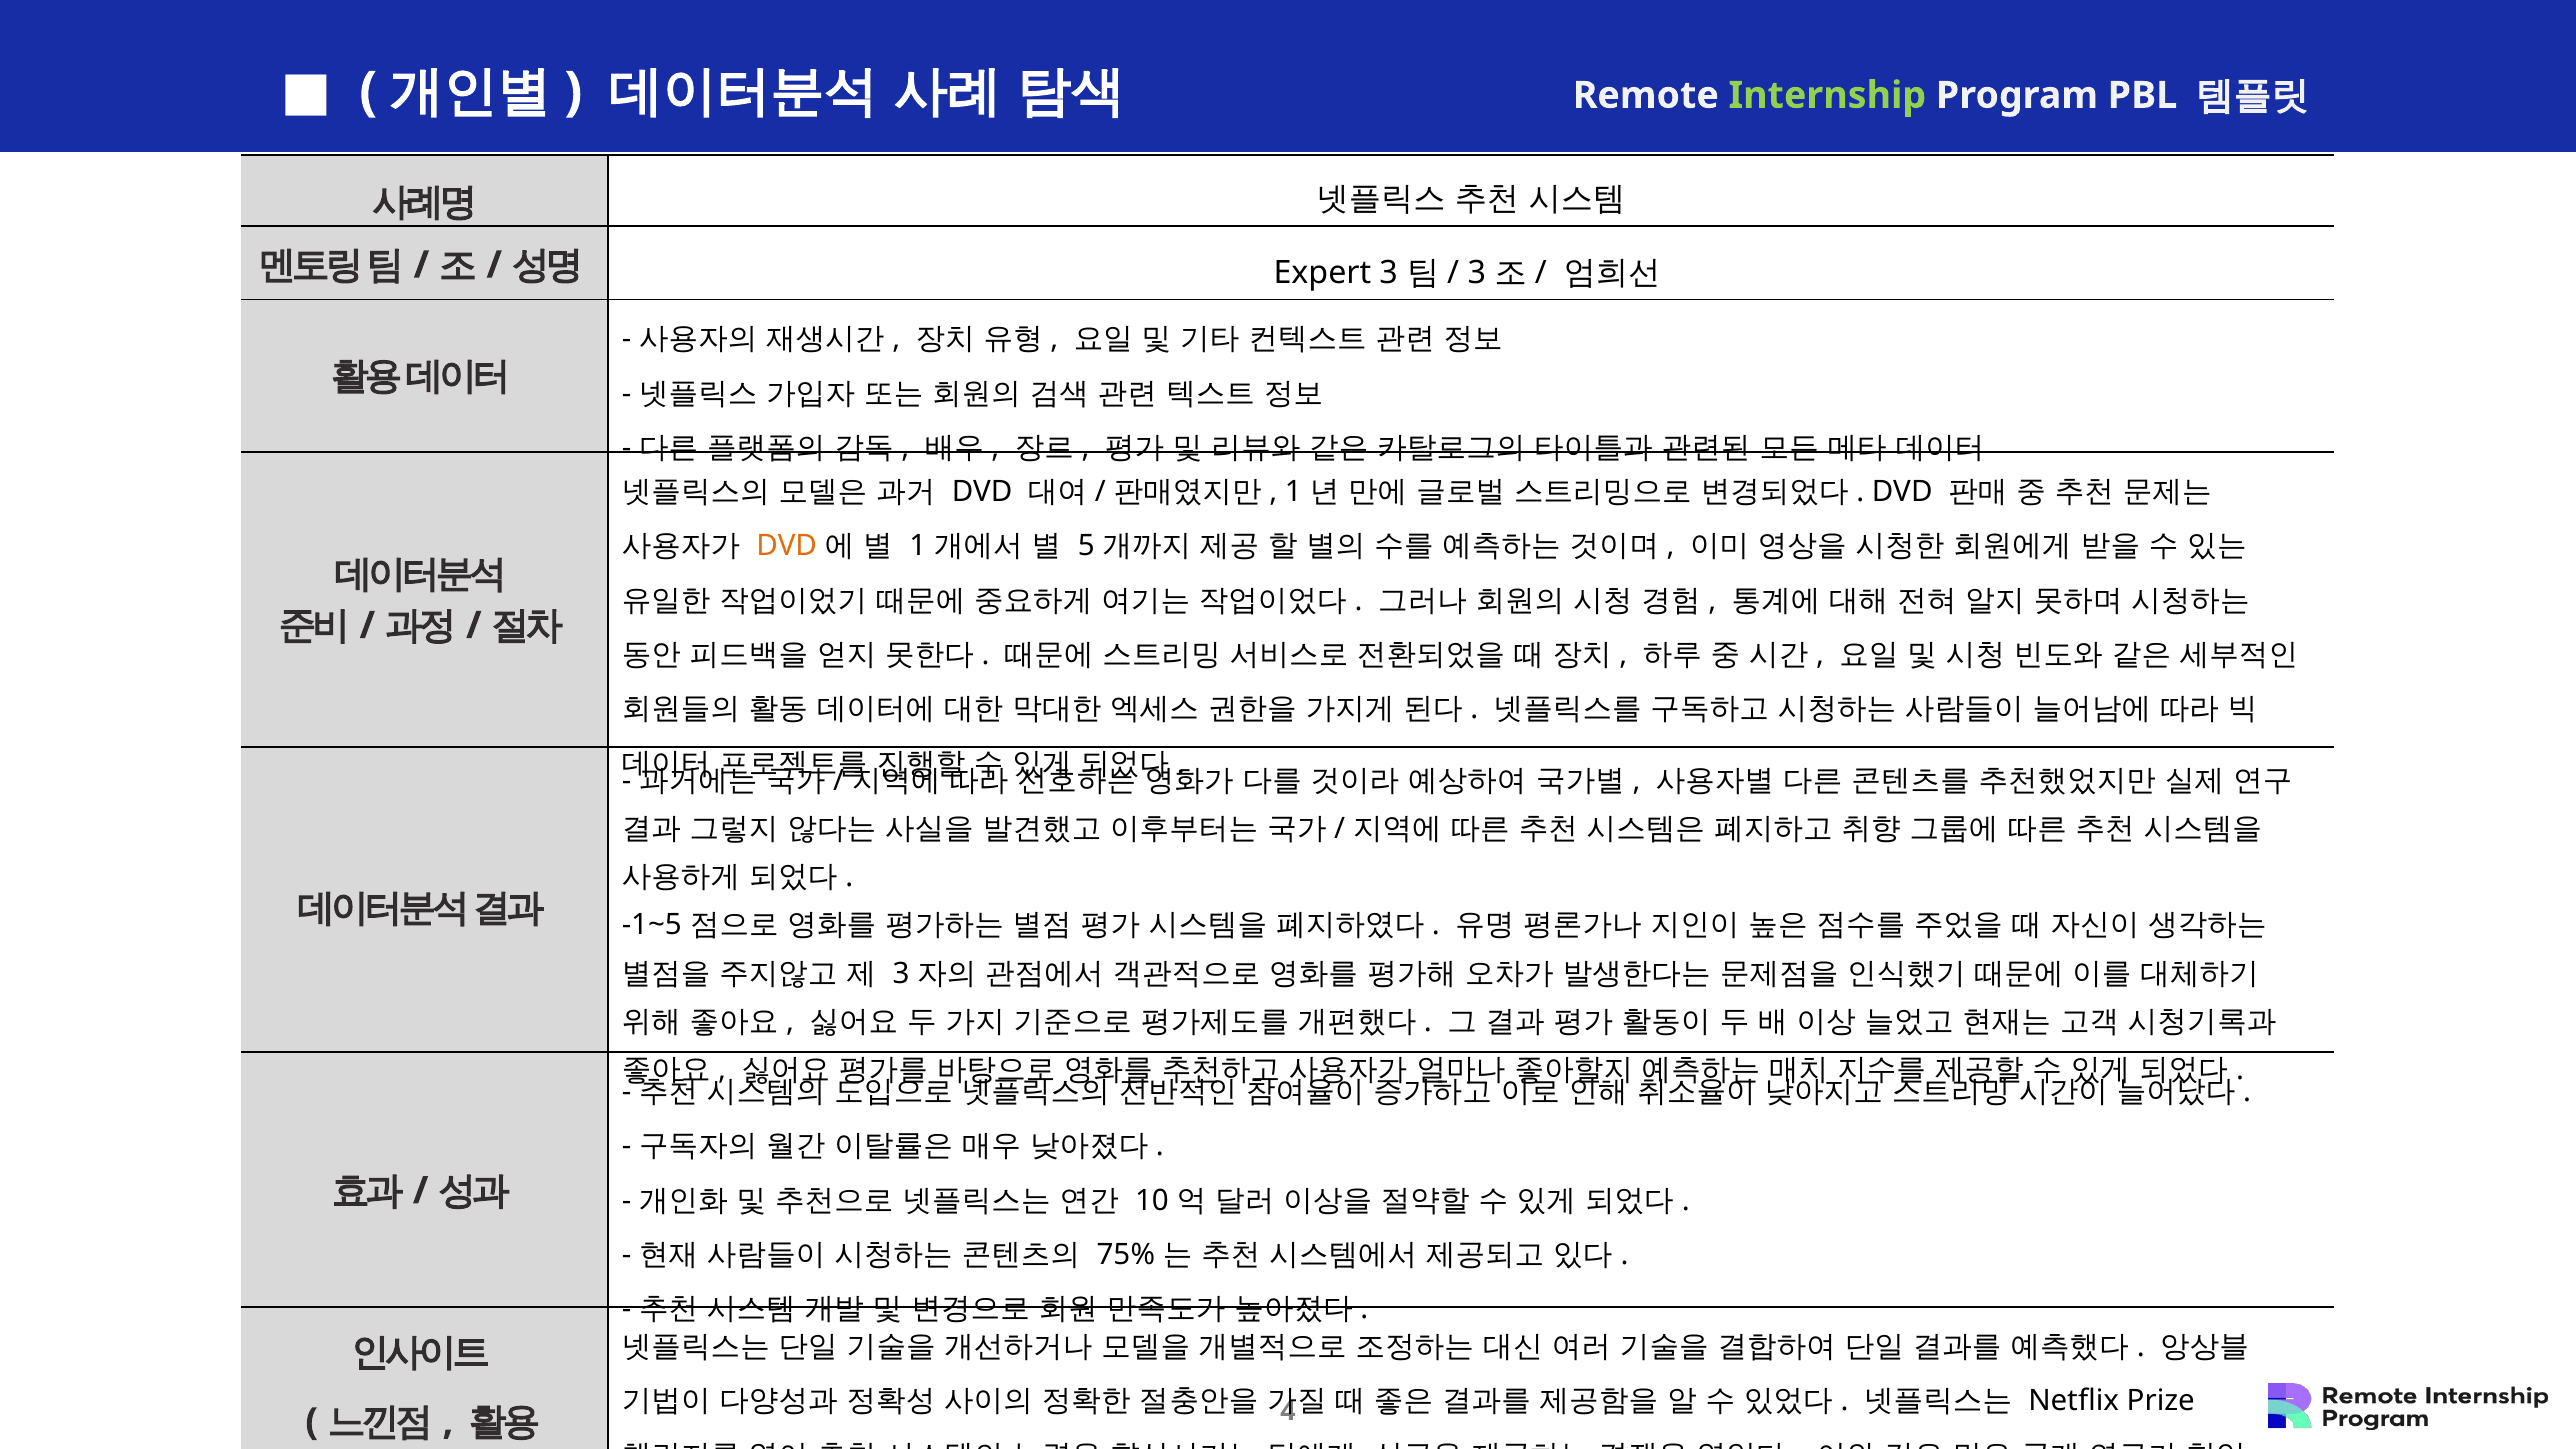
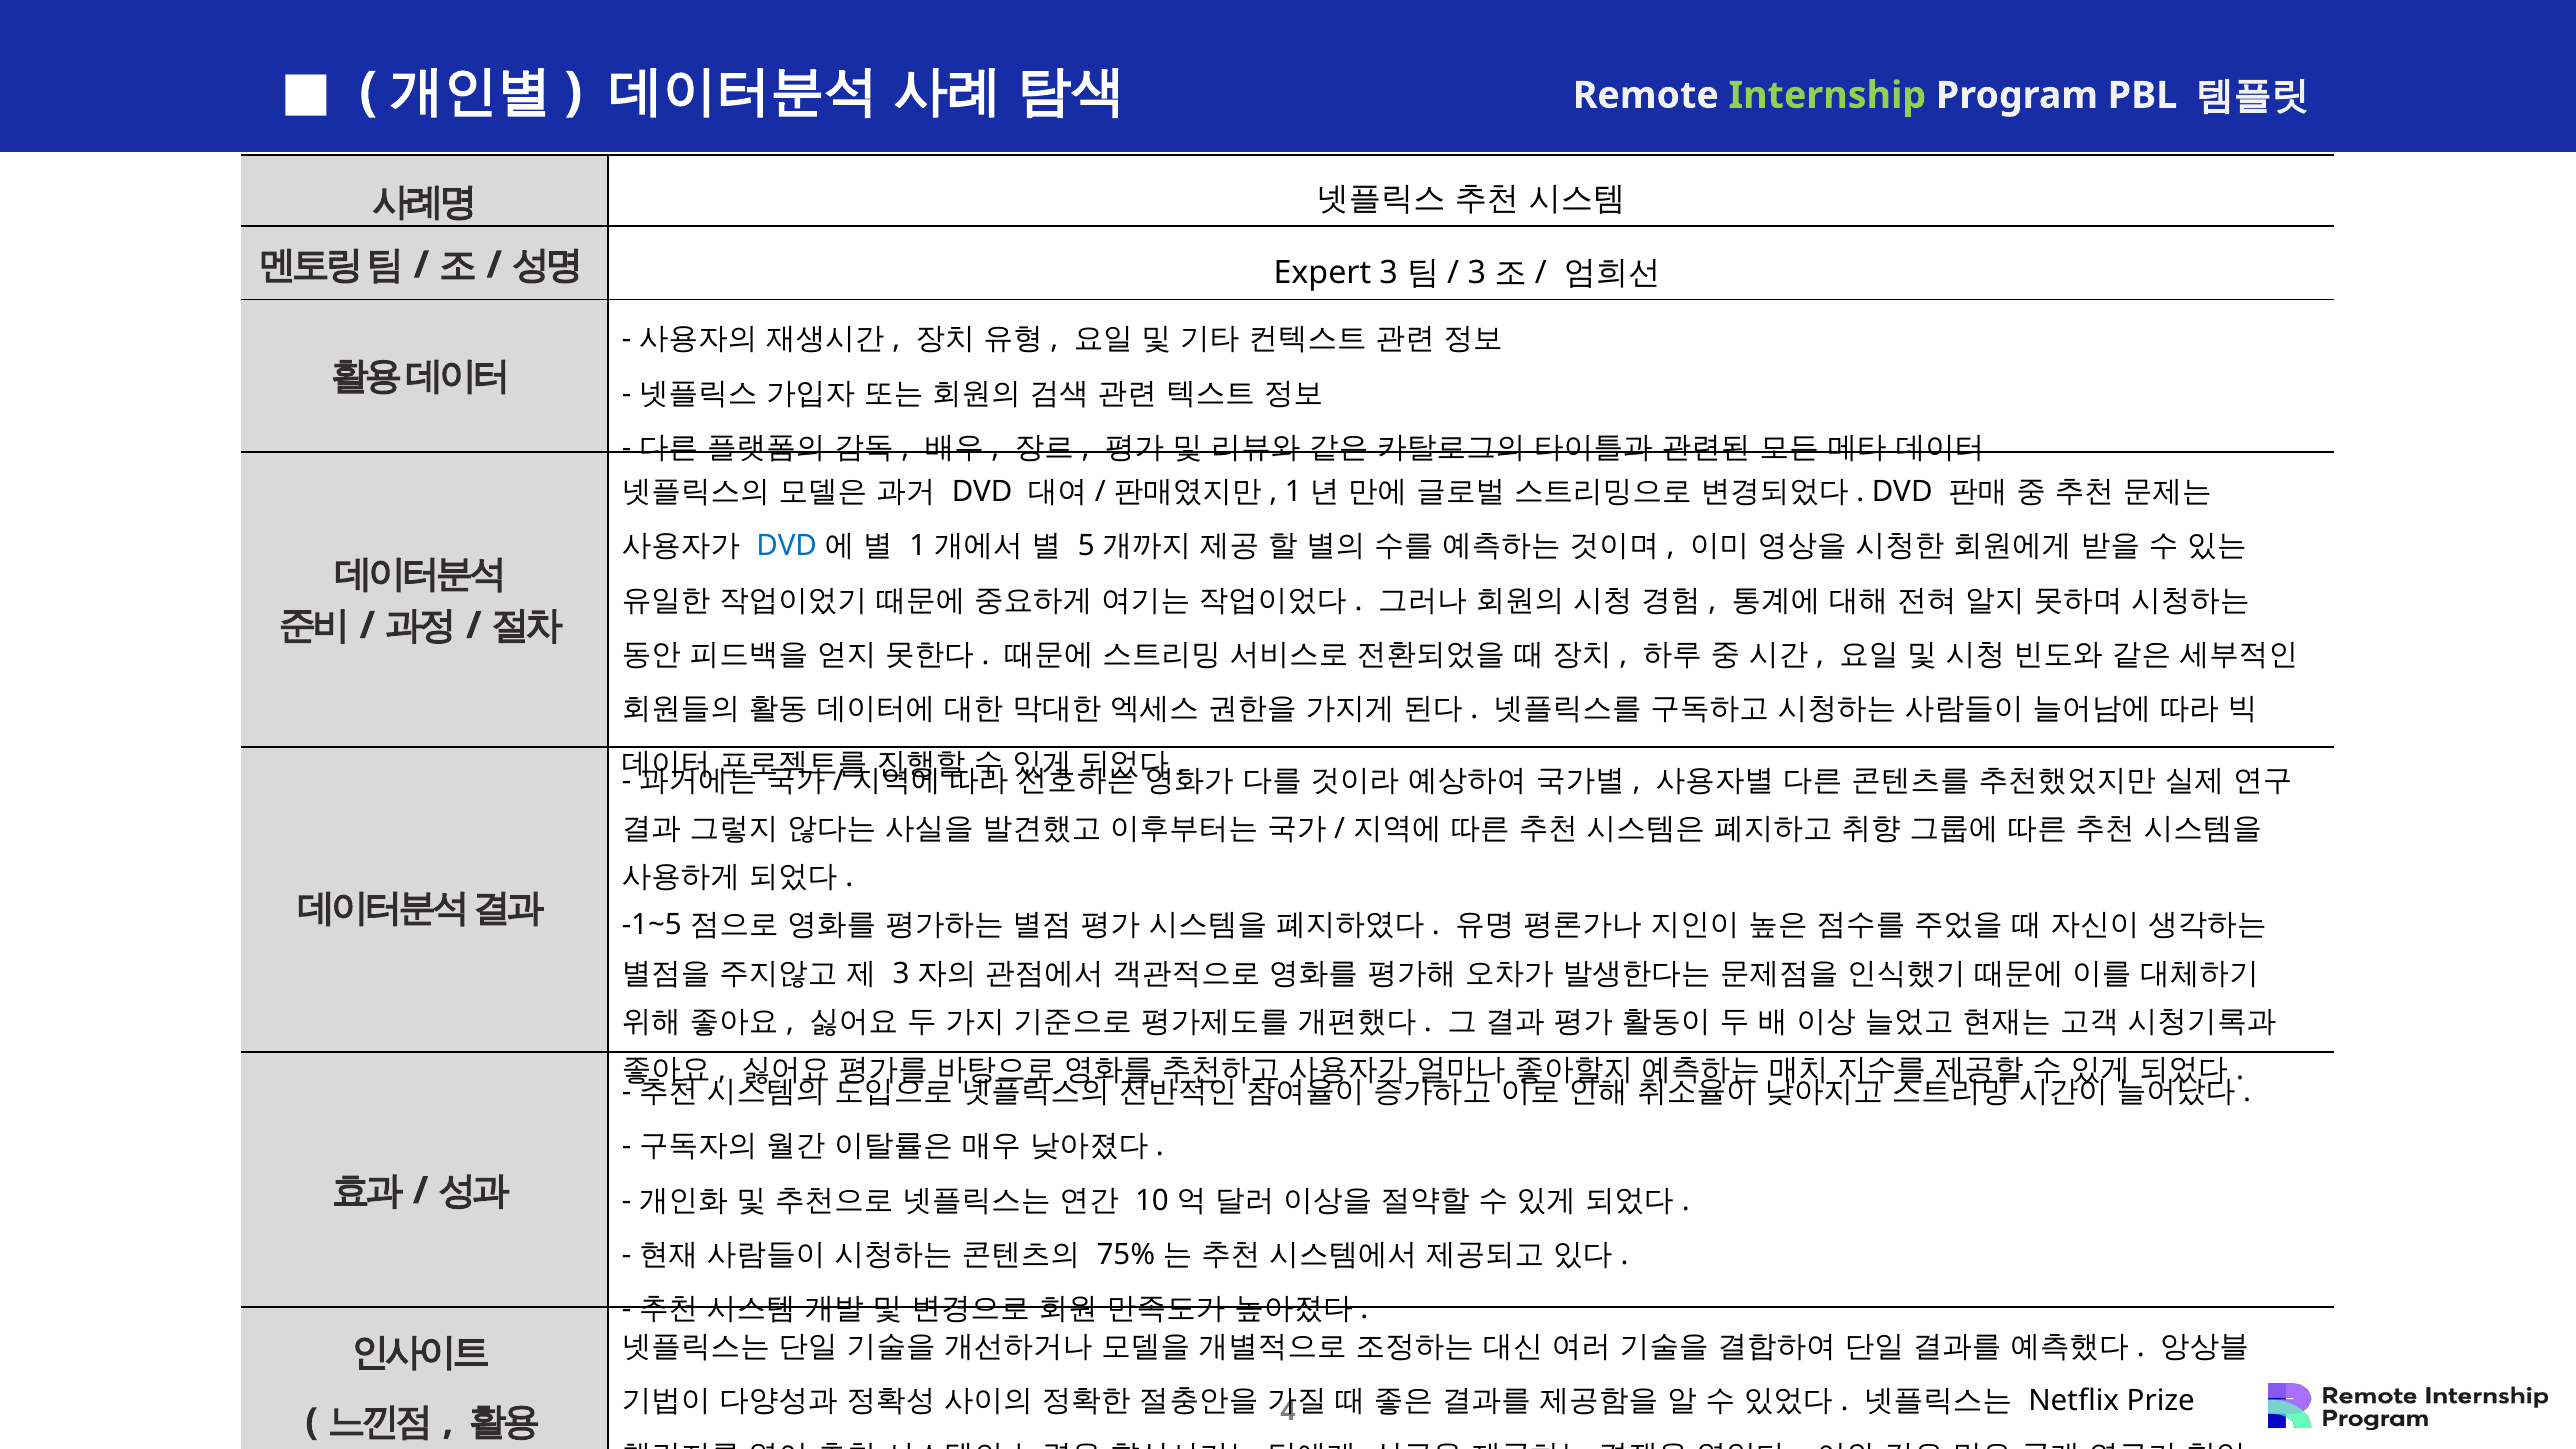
DVD at (787, 546) colour: orange -> blue
